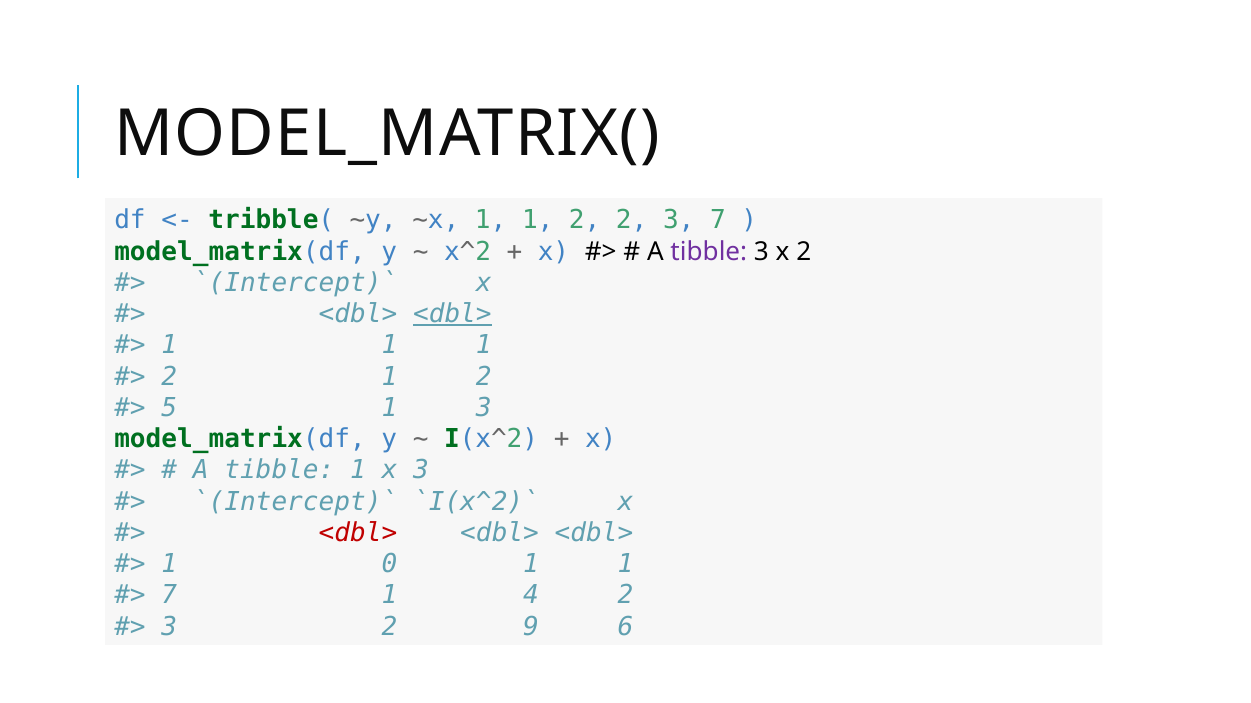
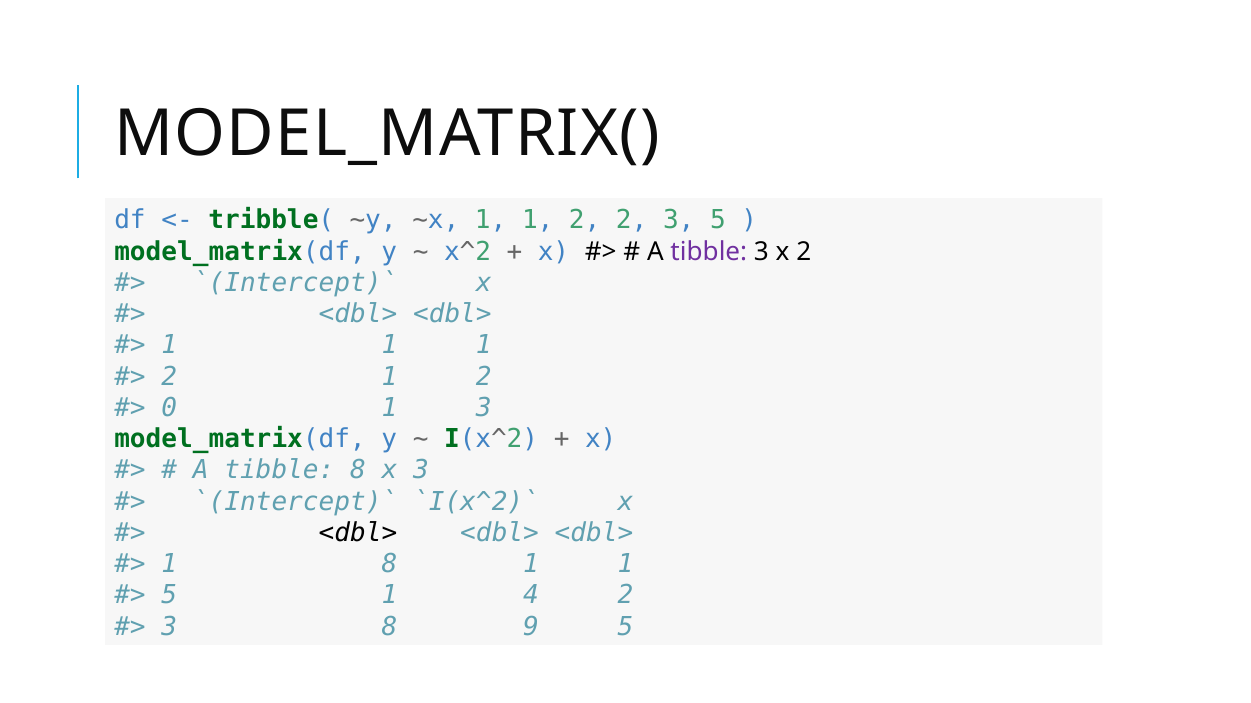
3 7: 7 -> 5
<dbl> at (452, 314) underline: present -> none
5: 5 -> 0
tibble 1: 1 -> 8
<dbl> at (358, 533) colour: red -> black
1 0: 0 -> 8
7 at (169, 596): 7 -> 5
3 2: 2 -> 8
9 6: 6 -> 5
